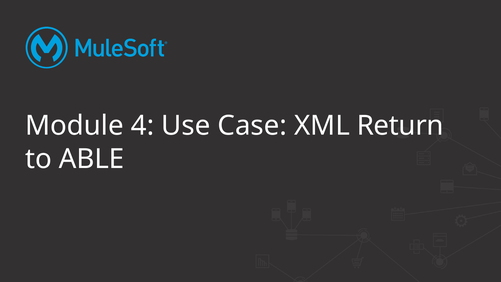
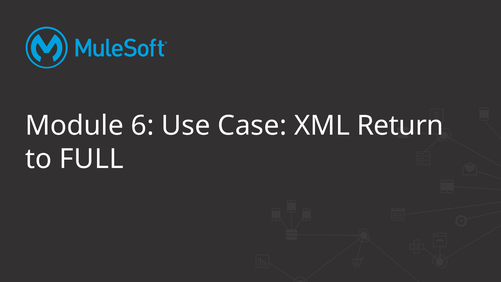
4: 4 -> 6
ABLE: ABLE -> FULL
